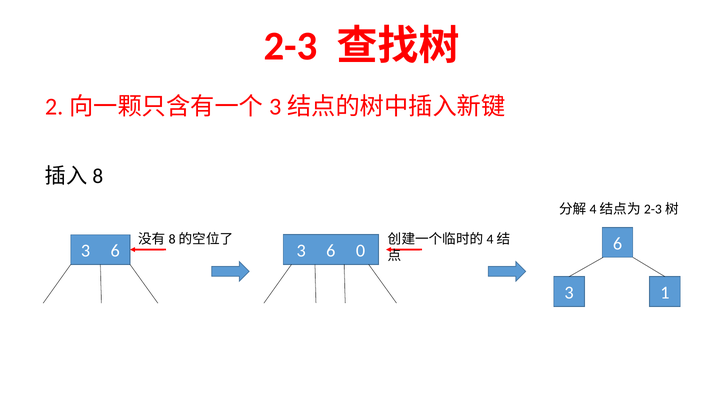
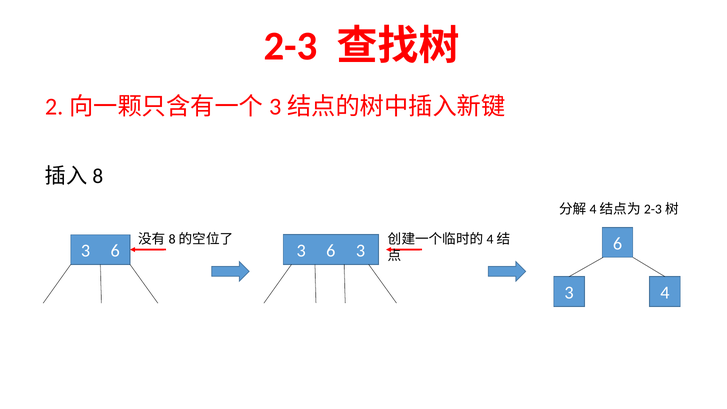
3 6 0: 0 -> 3
1: 1 -> 4
